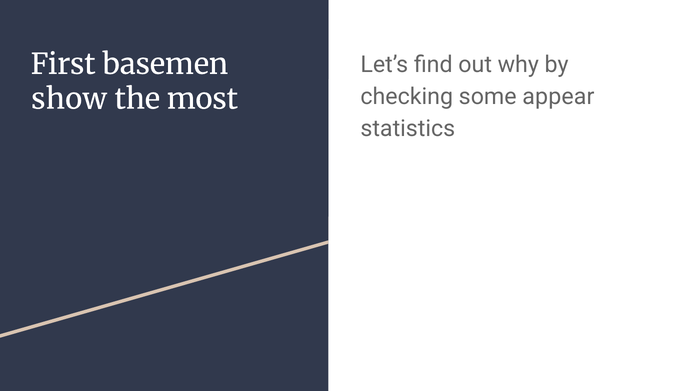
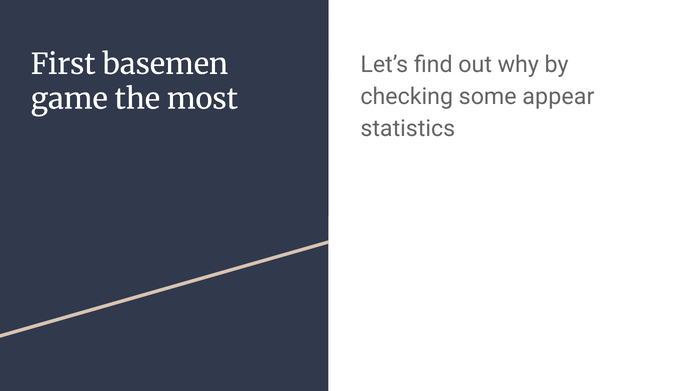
show: show -> game
